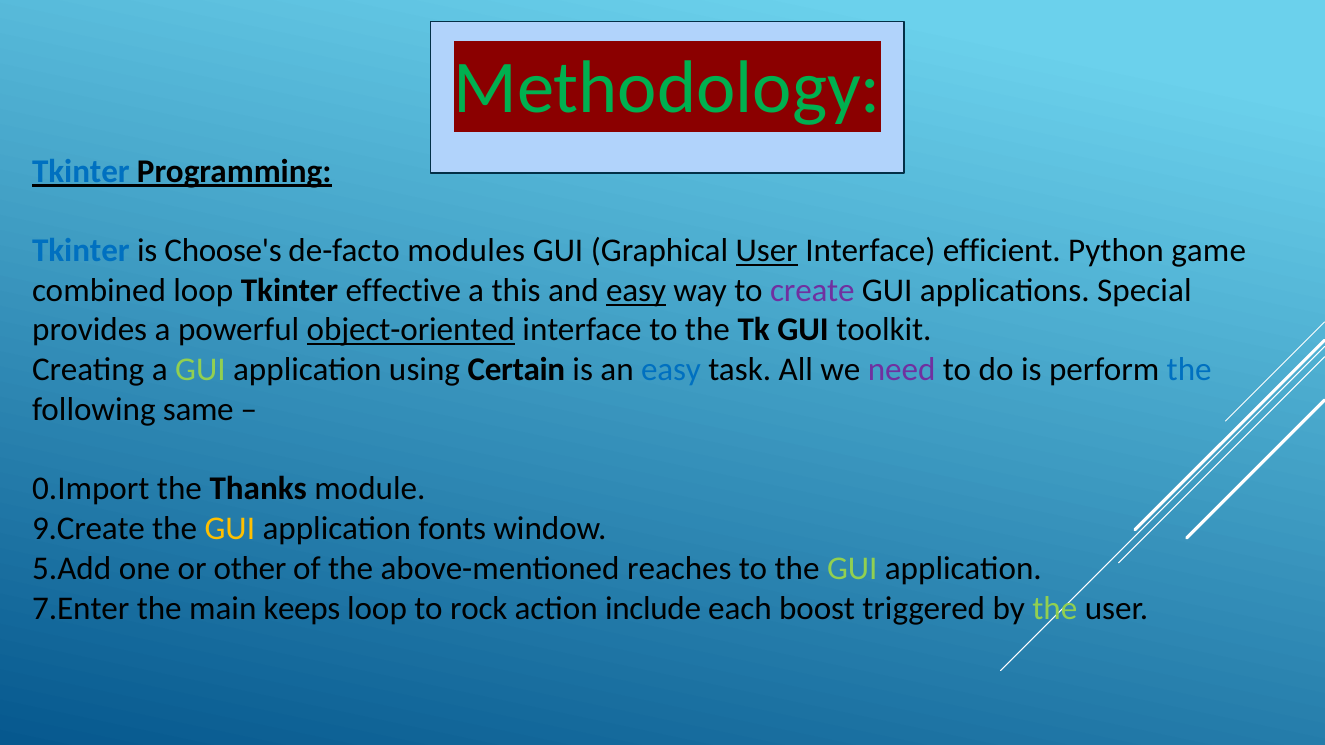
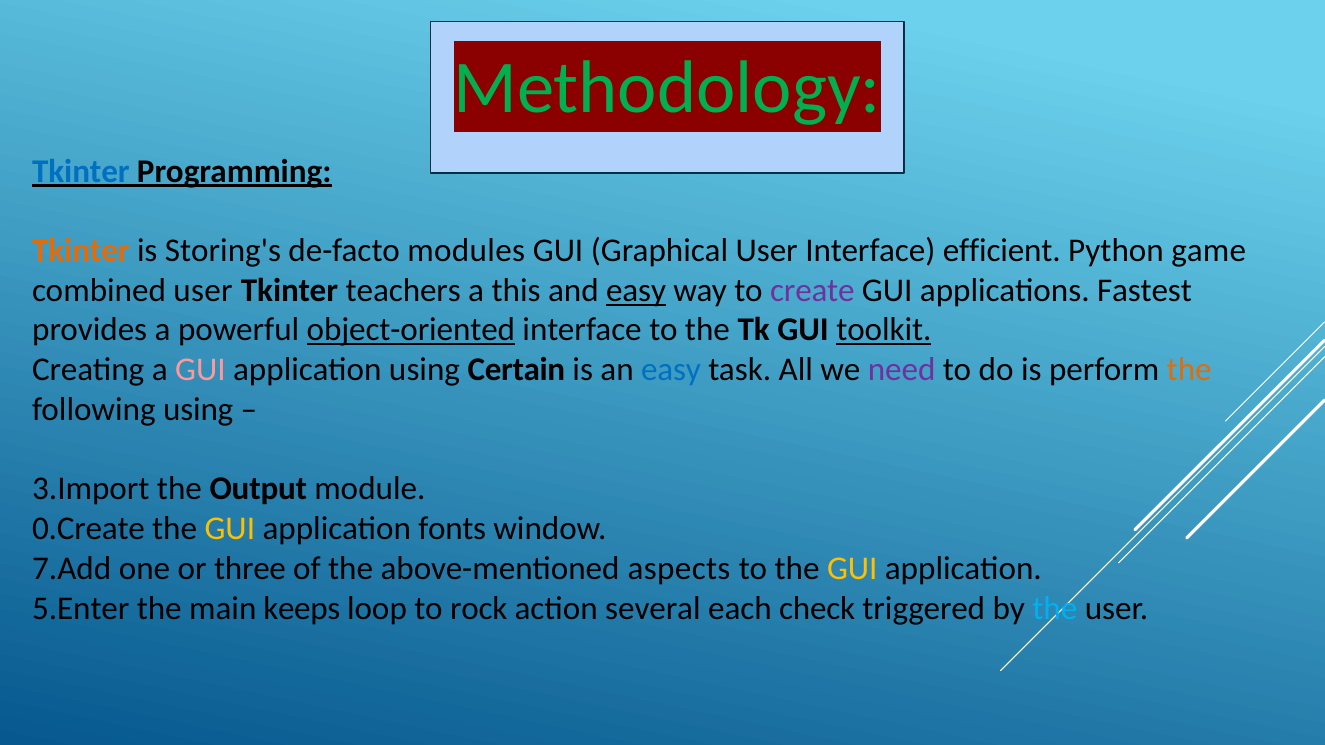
Tkinter at (81, 251) colour: blue -> orange
Choose's: Choose's -> Storing's
User at (767, 251) underline: present -> none
combined loop: loop -> user
effective: effective -> teachers
Special: Special -> Fastest
toolkit underline: none -> present
GUI at (200, 370) colour: light green -> pink
the at (1189, 370) colour: blue -> orange
following same: same -> using
0.Import: 0.Import -> 3.Import
Thanks: Thanks -> Output
9.Create: 9.Create -> 0.Create
5.Add: 5.Add -> 7.Add
other: other -> three
reaches: reaches -> aspects
GUI at (852, 569) colour: light green -> yellow
7.Enter: 7.Enter -> 5.Enter
include: include -> several
boost: boost -> check
the at (1055, 608) colour: light green -> light blue
